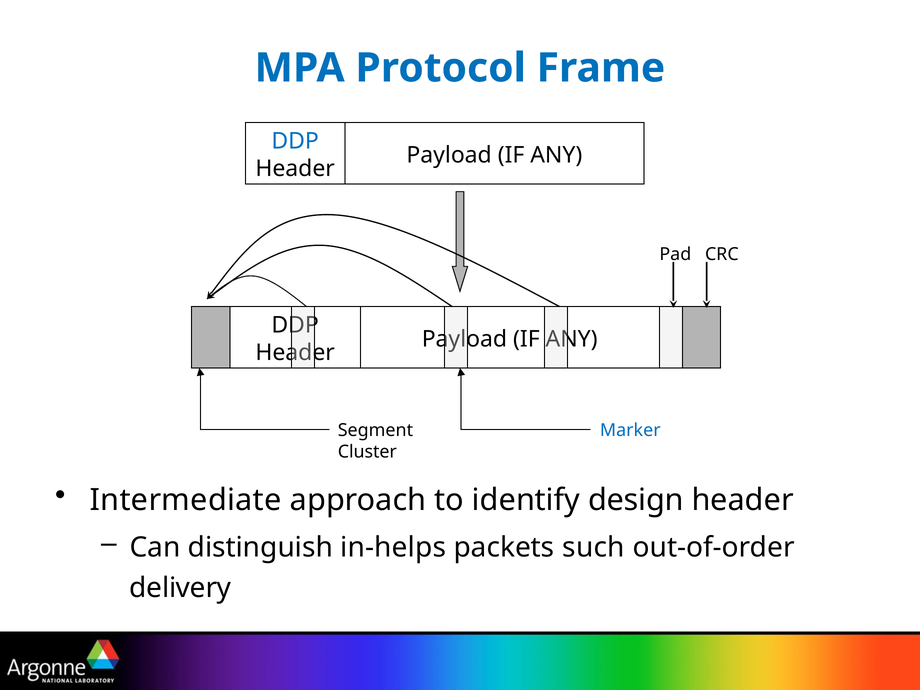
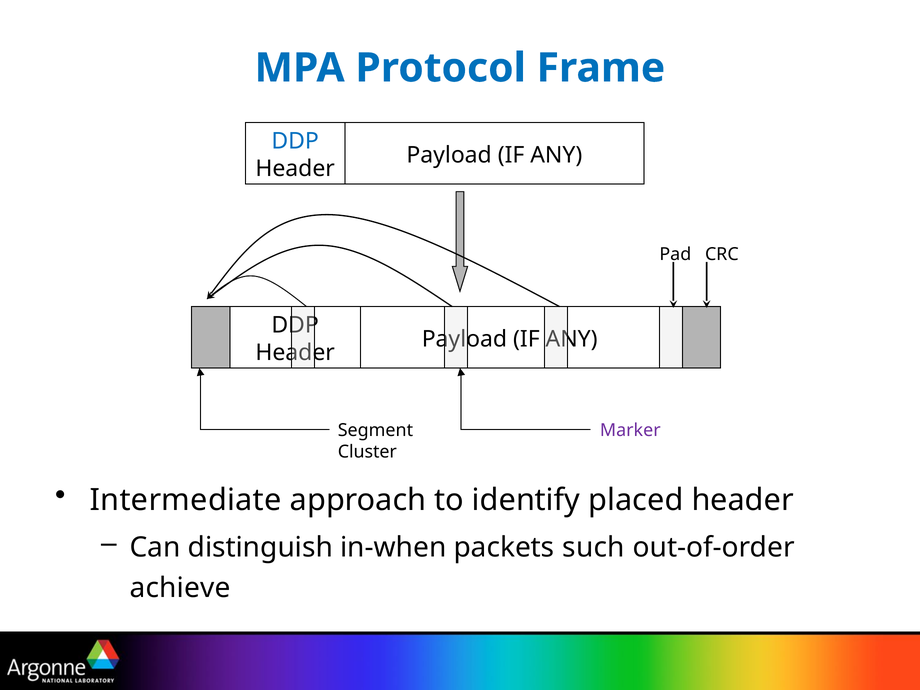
Marker colour: blue -> purple
design: design -> placed
in-helps: in-helps -> in-when
delivery: delivery -> achieve
